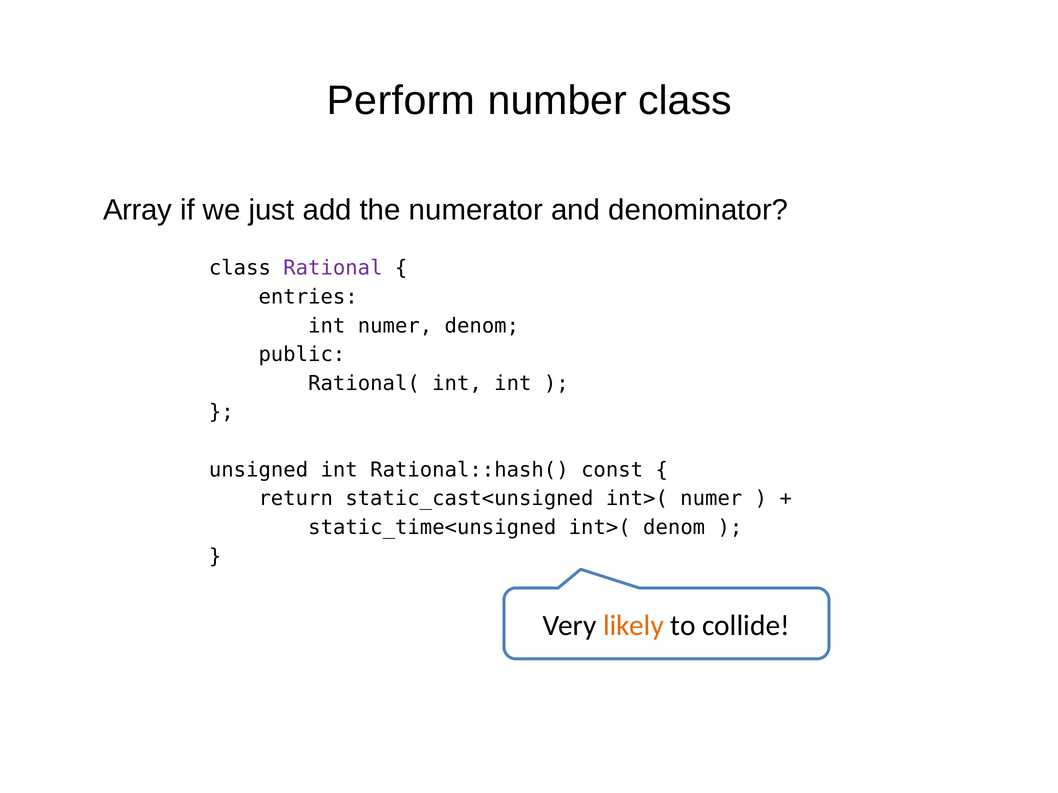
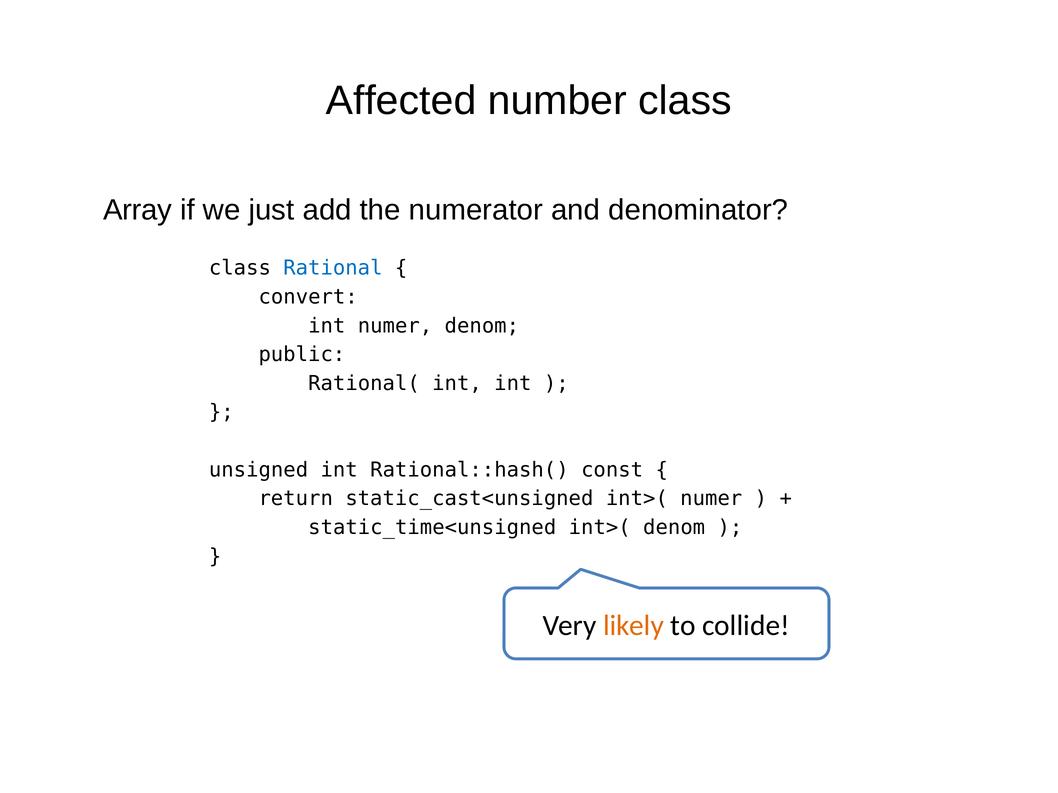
Perform: Perform -> Affected
Rational colour: purple -> blue
entries: entries -> convert
